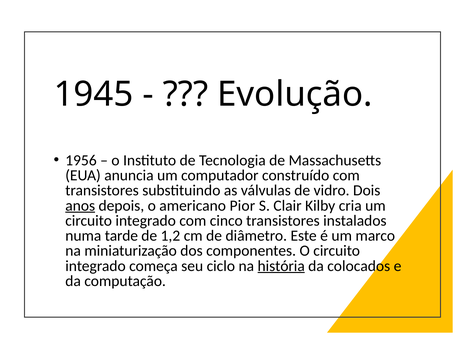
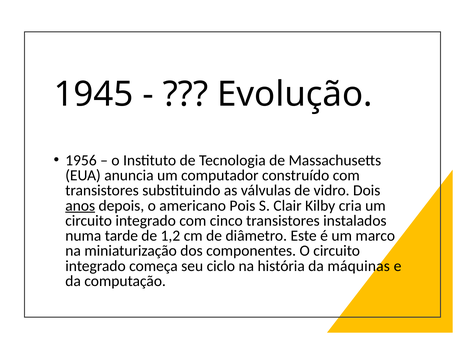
Pior: Pior -> Pois
história underline: present -> none
colocados: colocados -> máquinas
